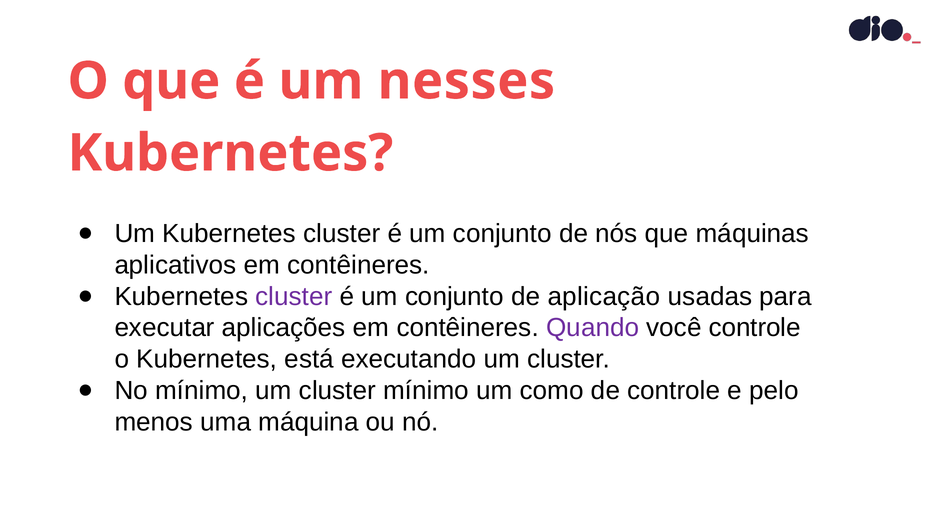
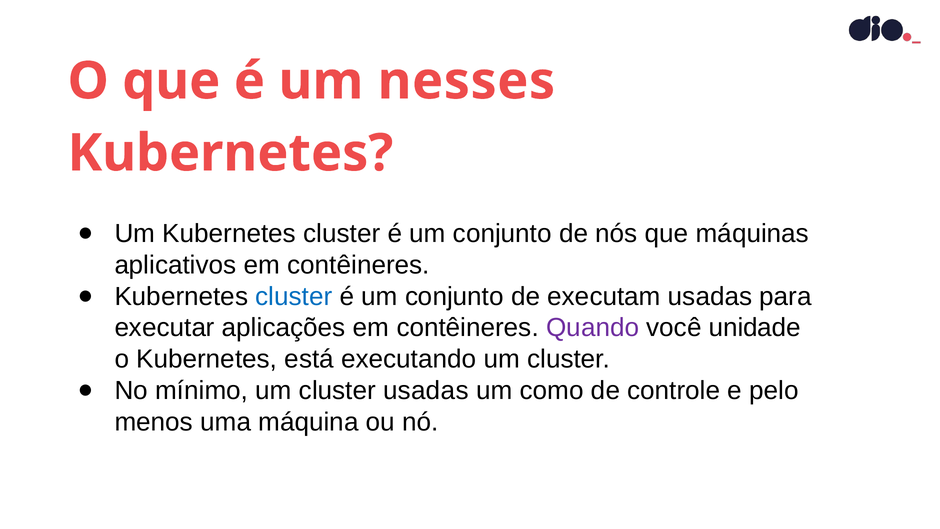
cluster at (294, 296) colour: purple -> blue
aplicação: aplicação -> executam
você controle: controle -> unidade
cluster mínimo: mínimo -> usadas
